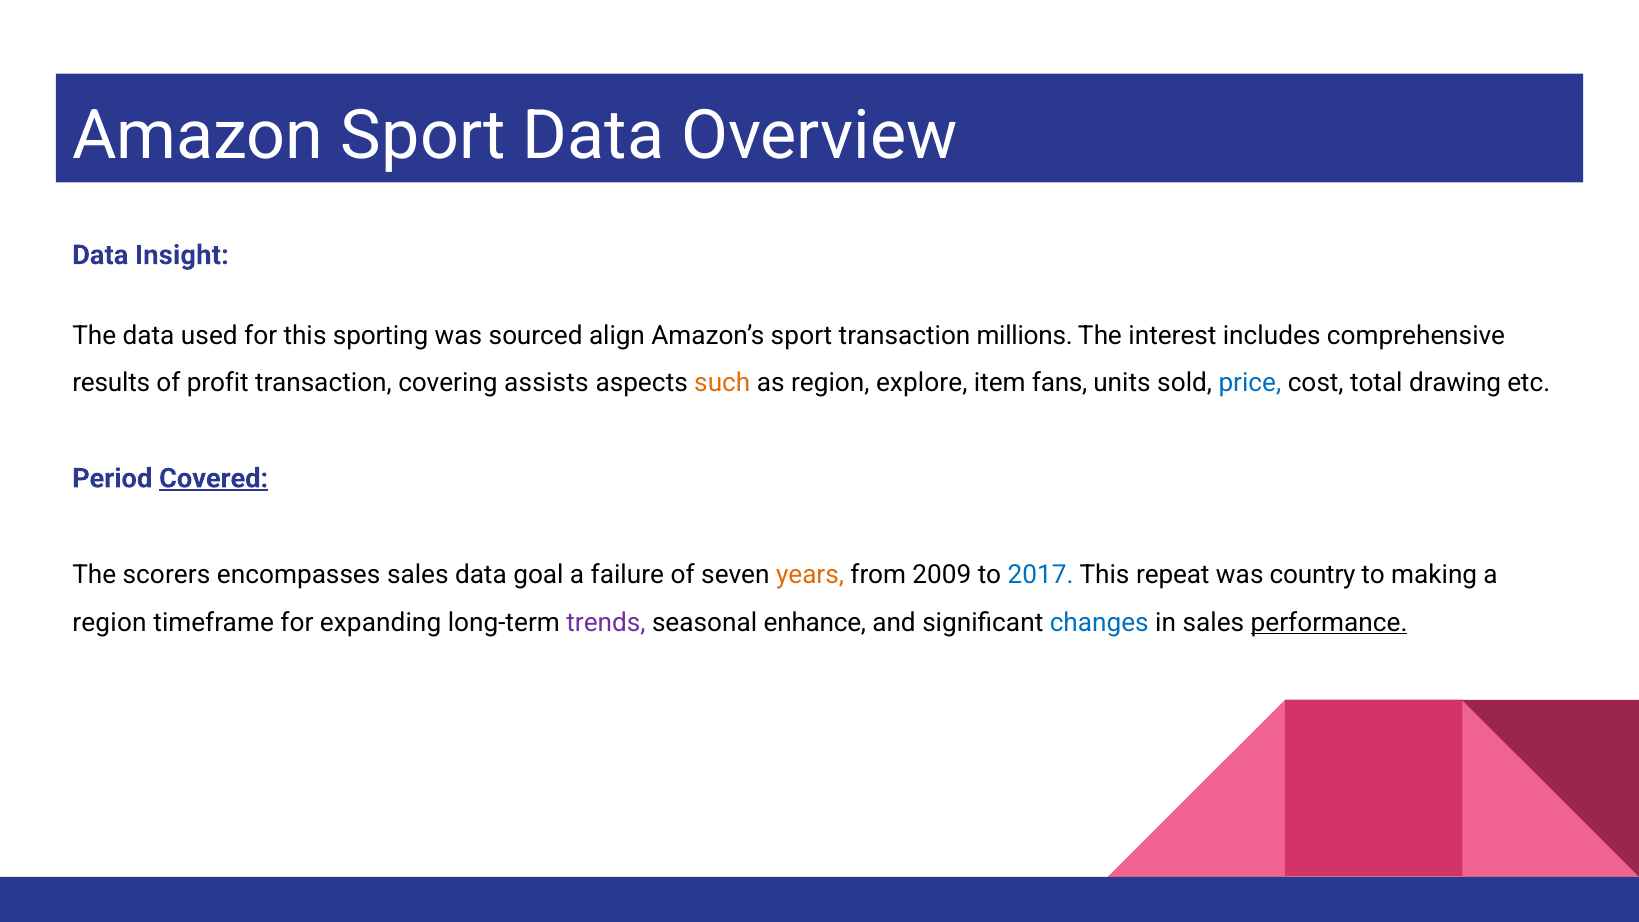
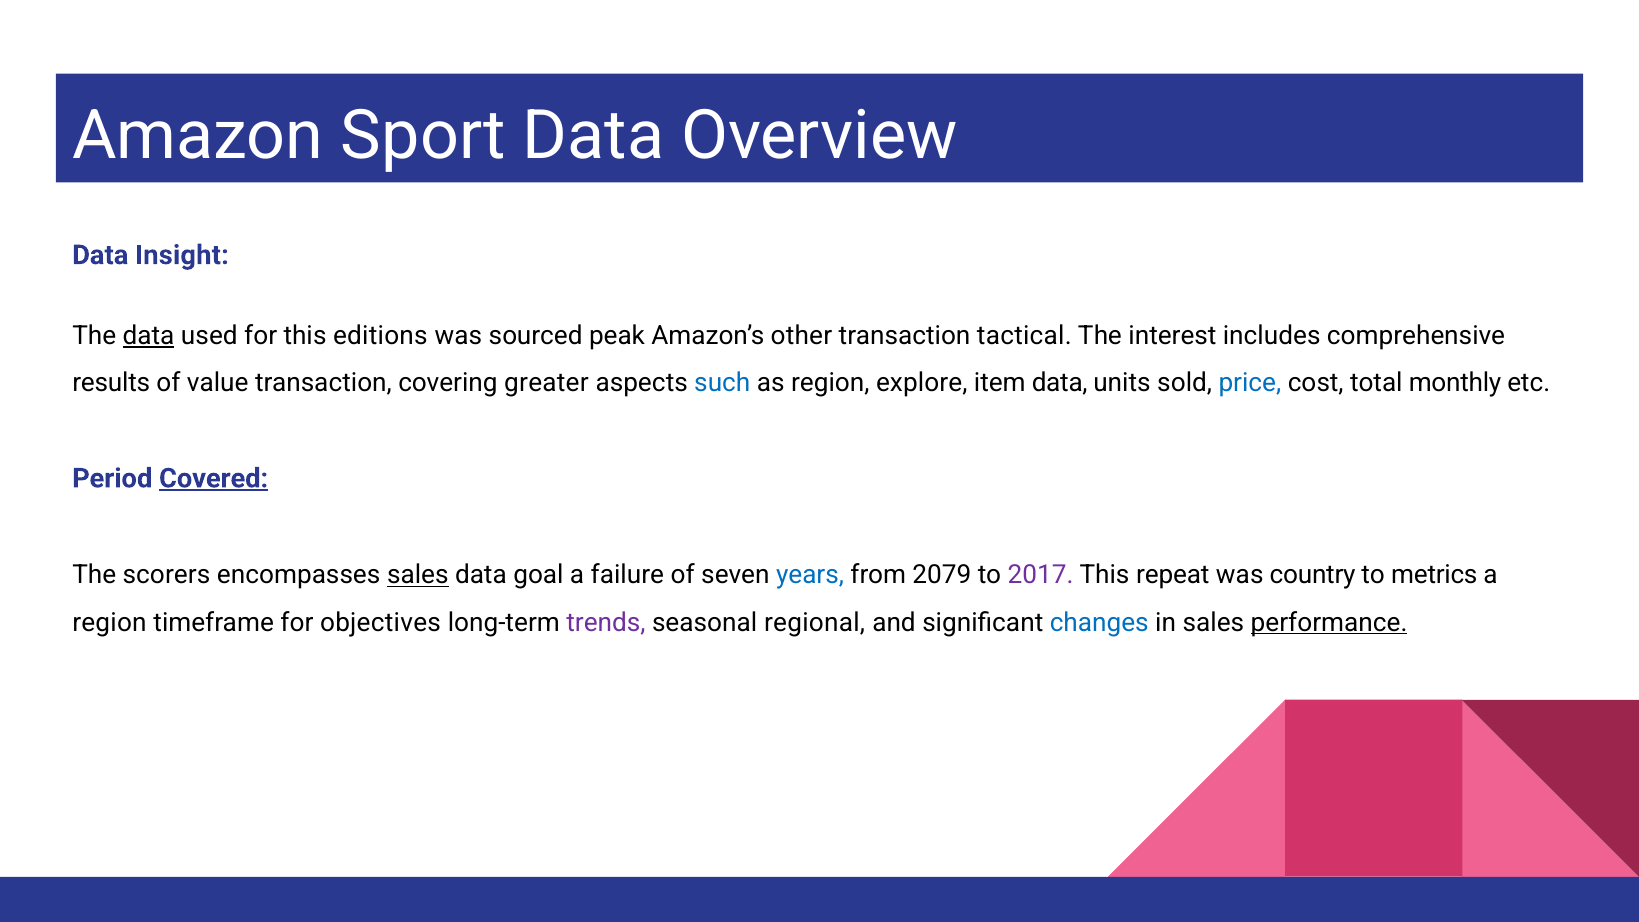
data at (148, 336) underline: none -> present
sporting: sporting -> editions
align: align -> peak
Amazon’s sport: sport -> other
millions: millions -> tactical
profit: profit -> value
assists: assists -> greater
such colour: orange -> blue
item fans: fans -> data
drawing: drawing -> monthly
sales at (418, 575) underline: none -> present
years colour: orange -> blue
2009: 2009 -> 2079
2017 colour: blue -> purple
making: making -> metrics
expanding: expanding -> objectives
enhance: enhance -> regional
